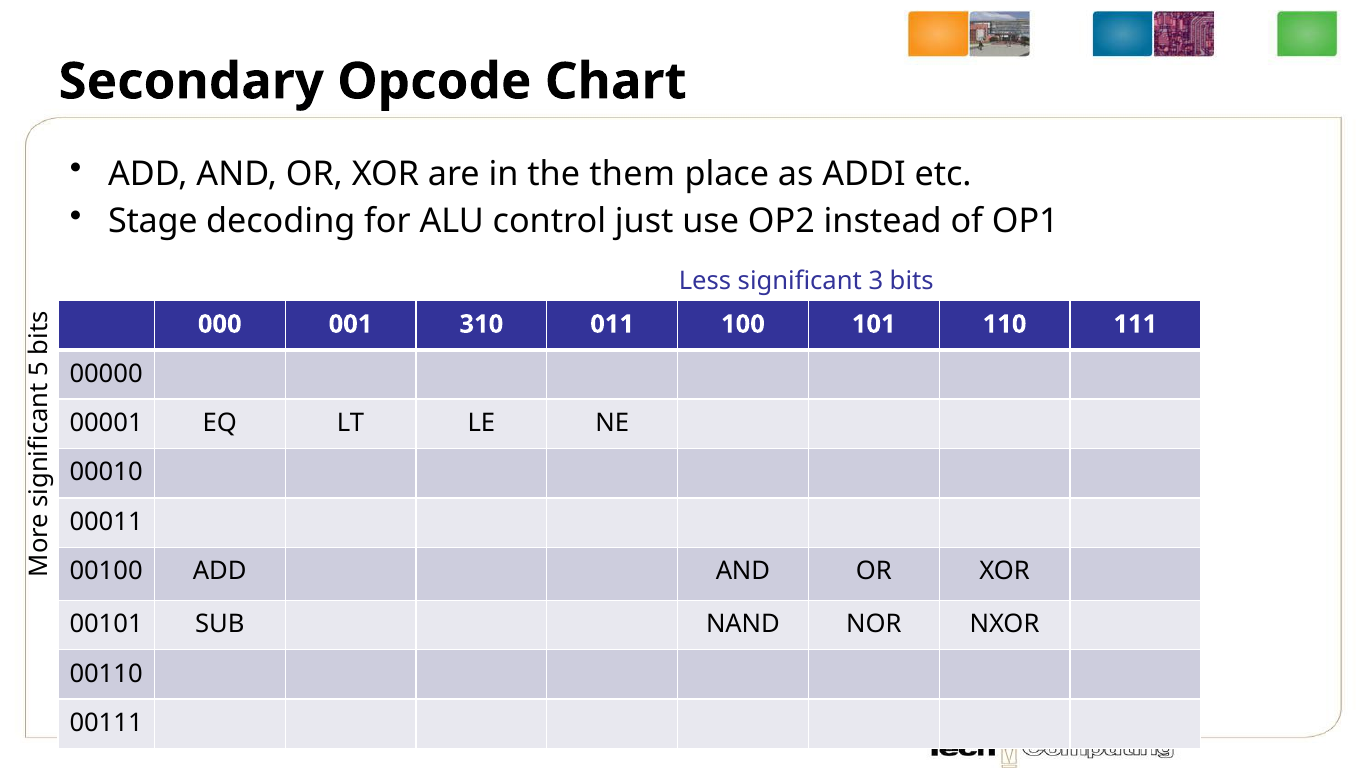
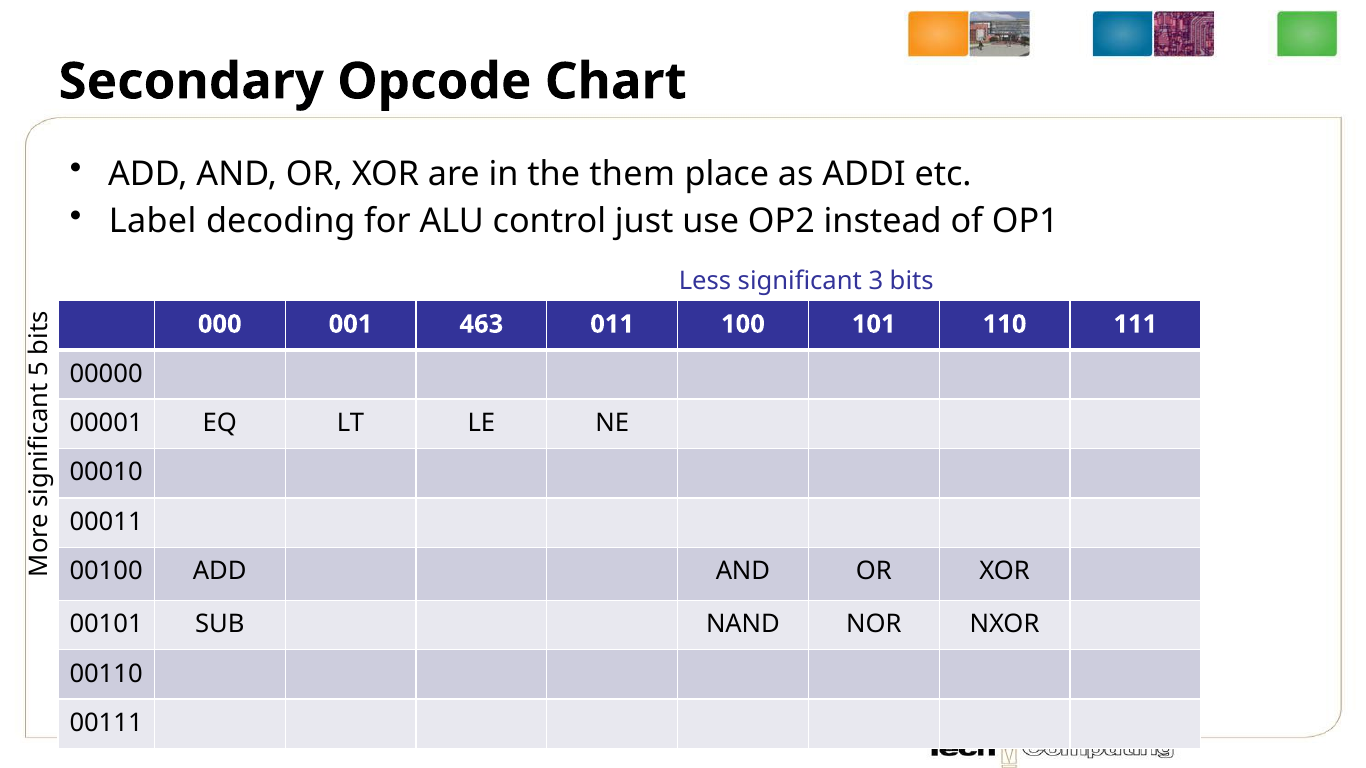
Stage: Stage -> Label
310: 310 -> 463
